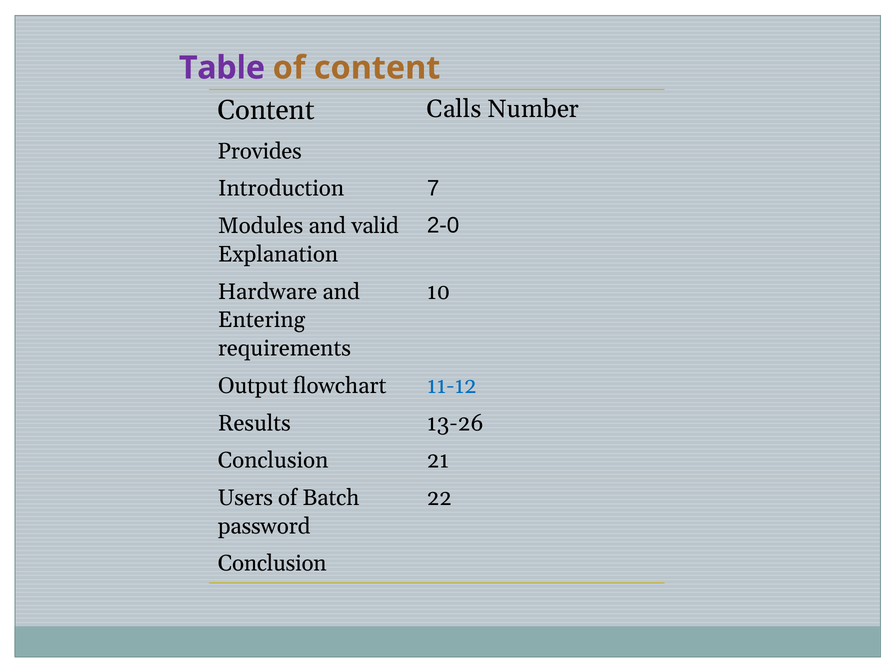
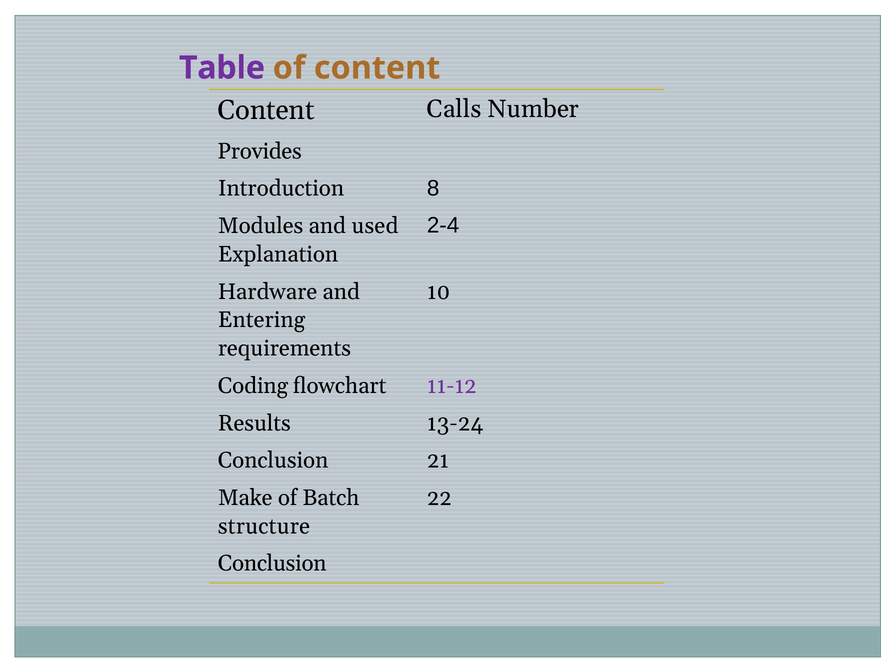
7: 7 -> 8
2-0: 2-0 -> 2-4
valid: valid -> used
Output: Output -> Coding
11-12 colour: blue -> purple
13-26: 13-26 -> 13-24
Users: Users -> Make
password: password -> structure
